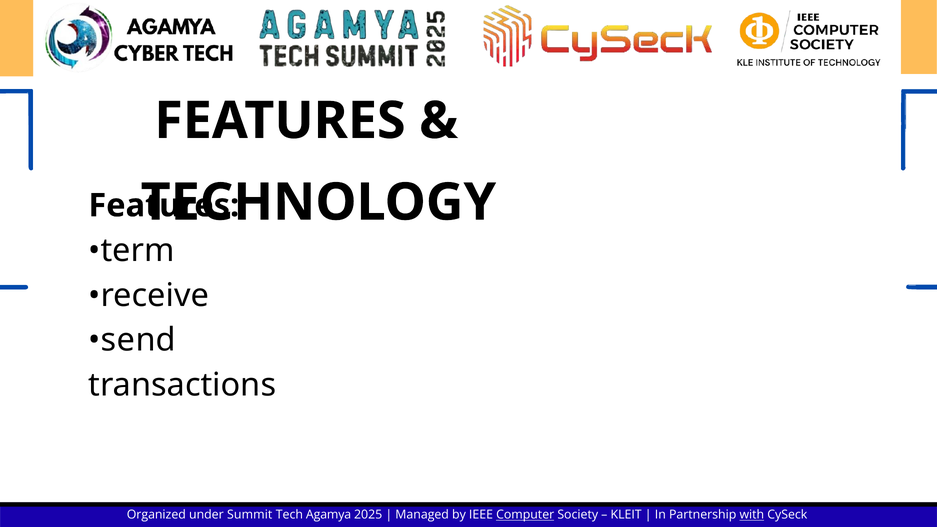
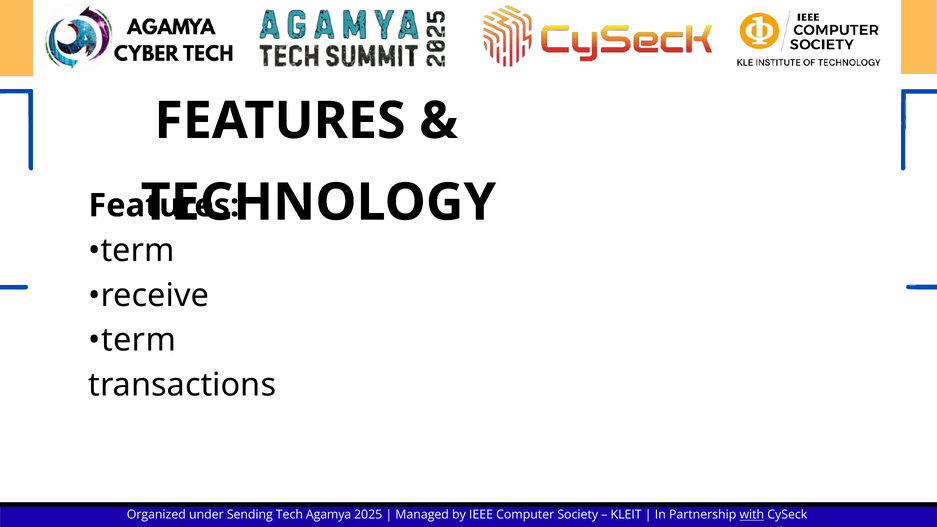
send at (132, 340): send -> term
Summit: Summit -> Sending
Computer underline: present -> none
